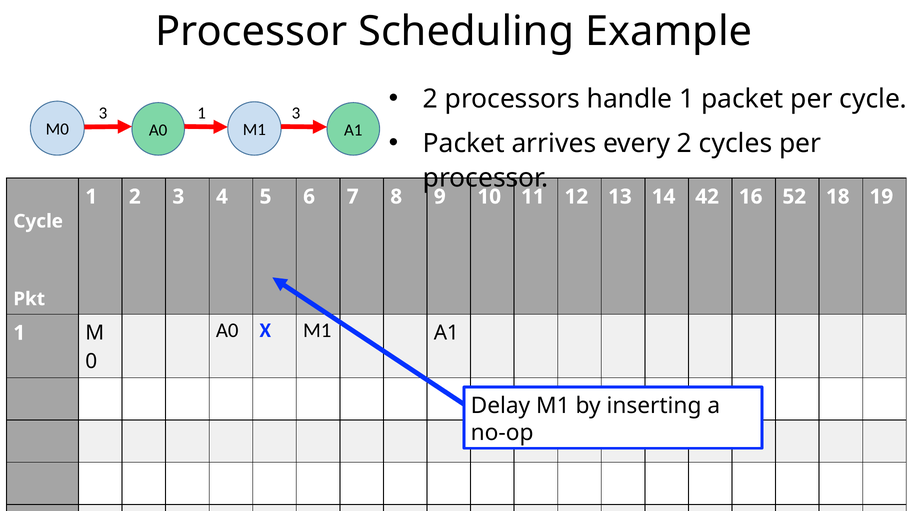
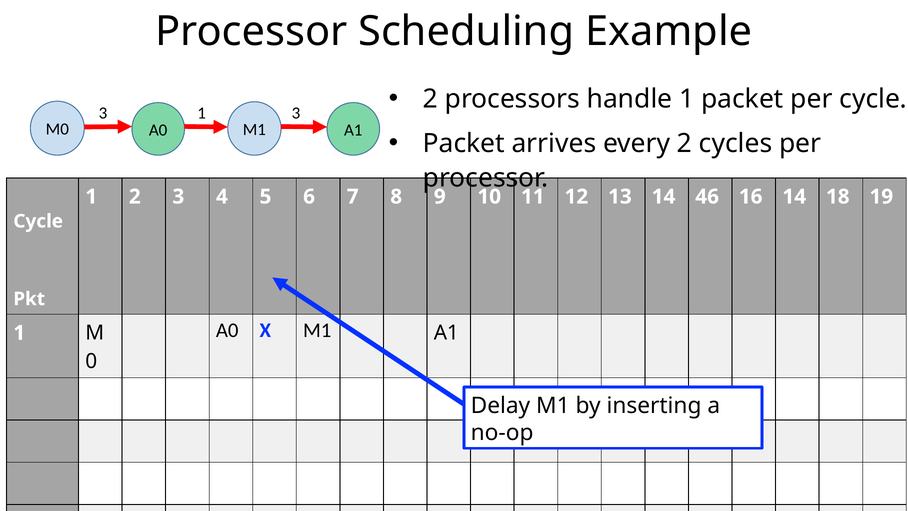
42: 42 -> 46
16 52: 52 -> 14
